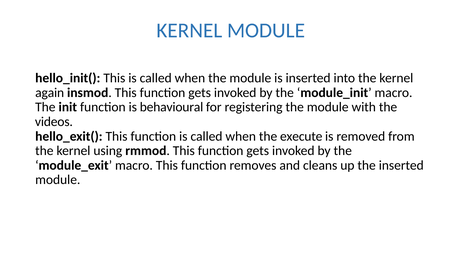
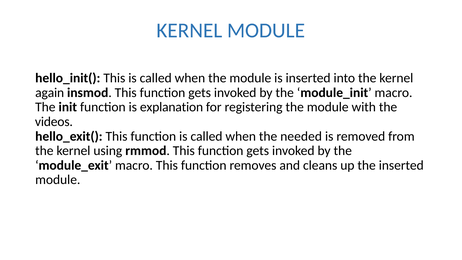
behavioural: behavioural -> explanation
execute: execute -> needed
